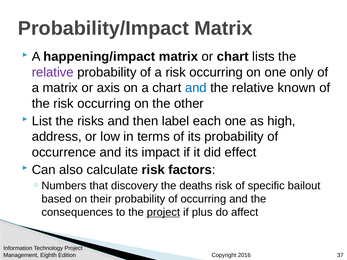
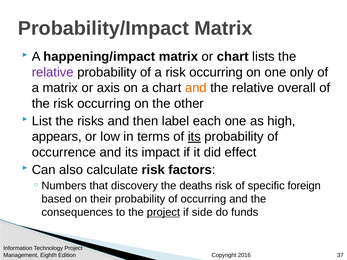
and at (196, 88) colour: blue -> orange
known: known -> overall
address: address -> appears
its at (194, 137) underline: none -> present
bailout: bailout -> foreign
plus: plus -> side
affect: affect -> funds
